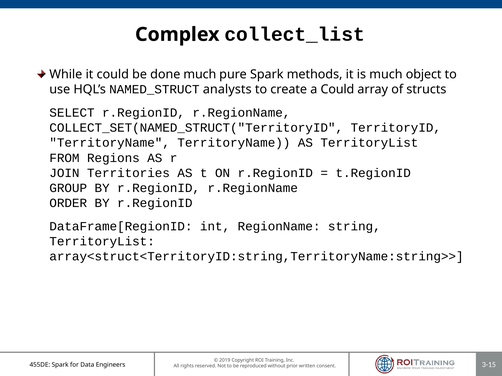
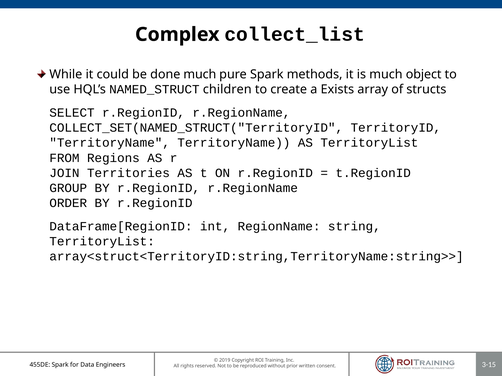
analysts: analysts -> children
a Could: Could -> Exists
